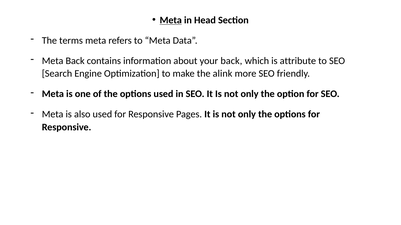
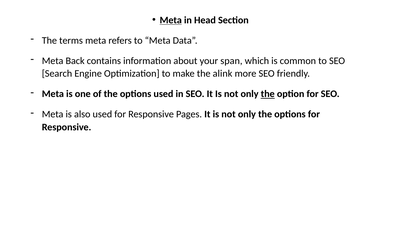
your back: back -> span
attribute: attribute -> common
the at (268, 94) underline: none -> present
